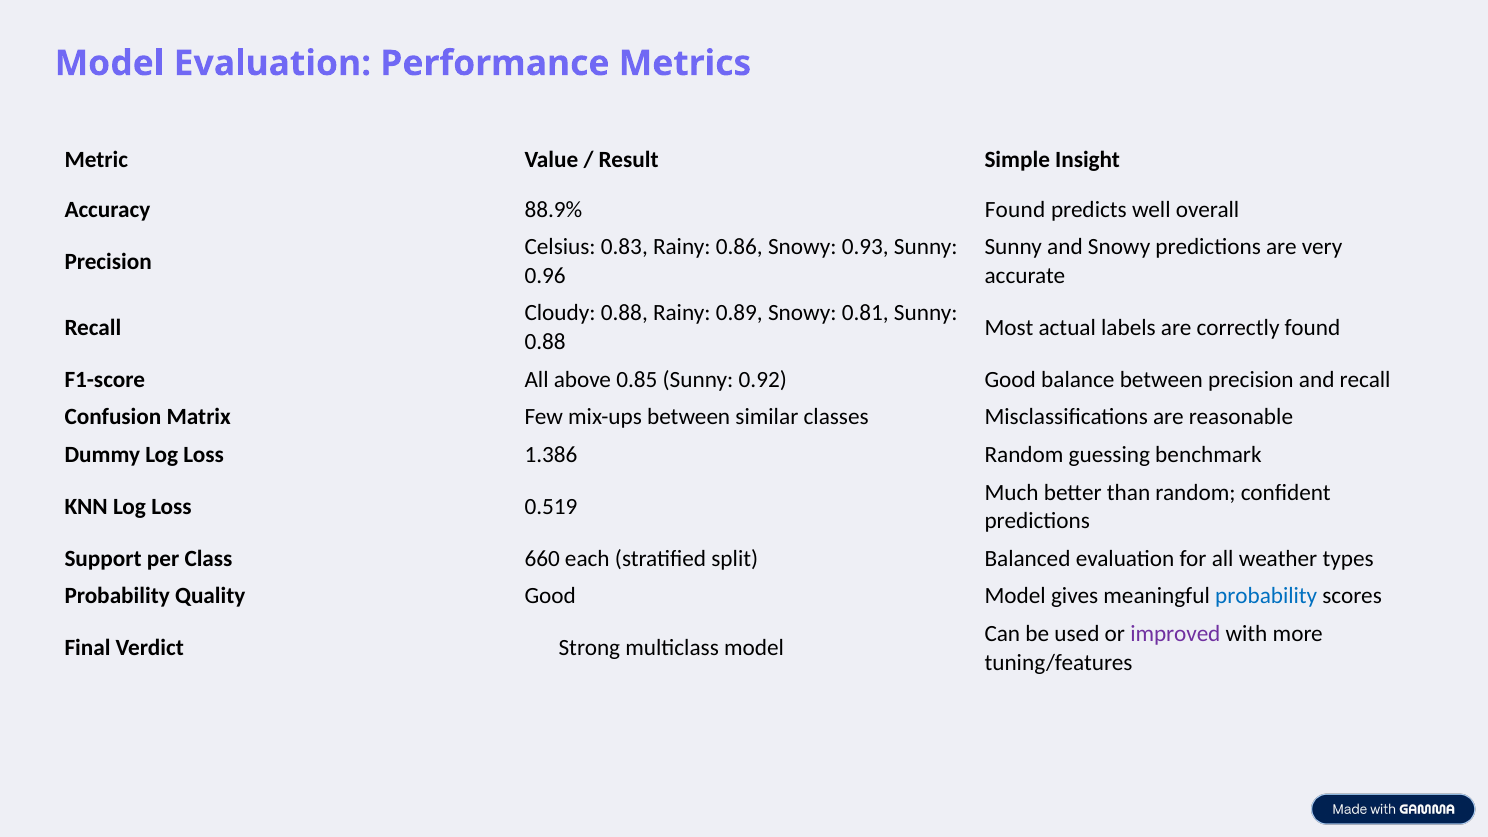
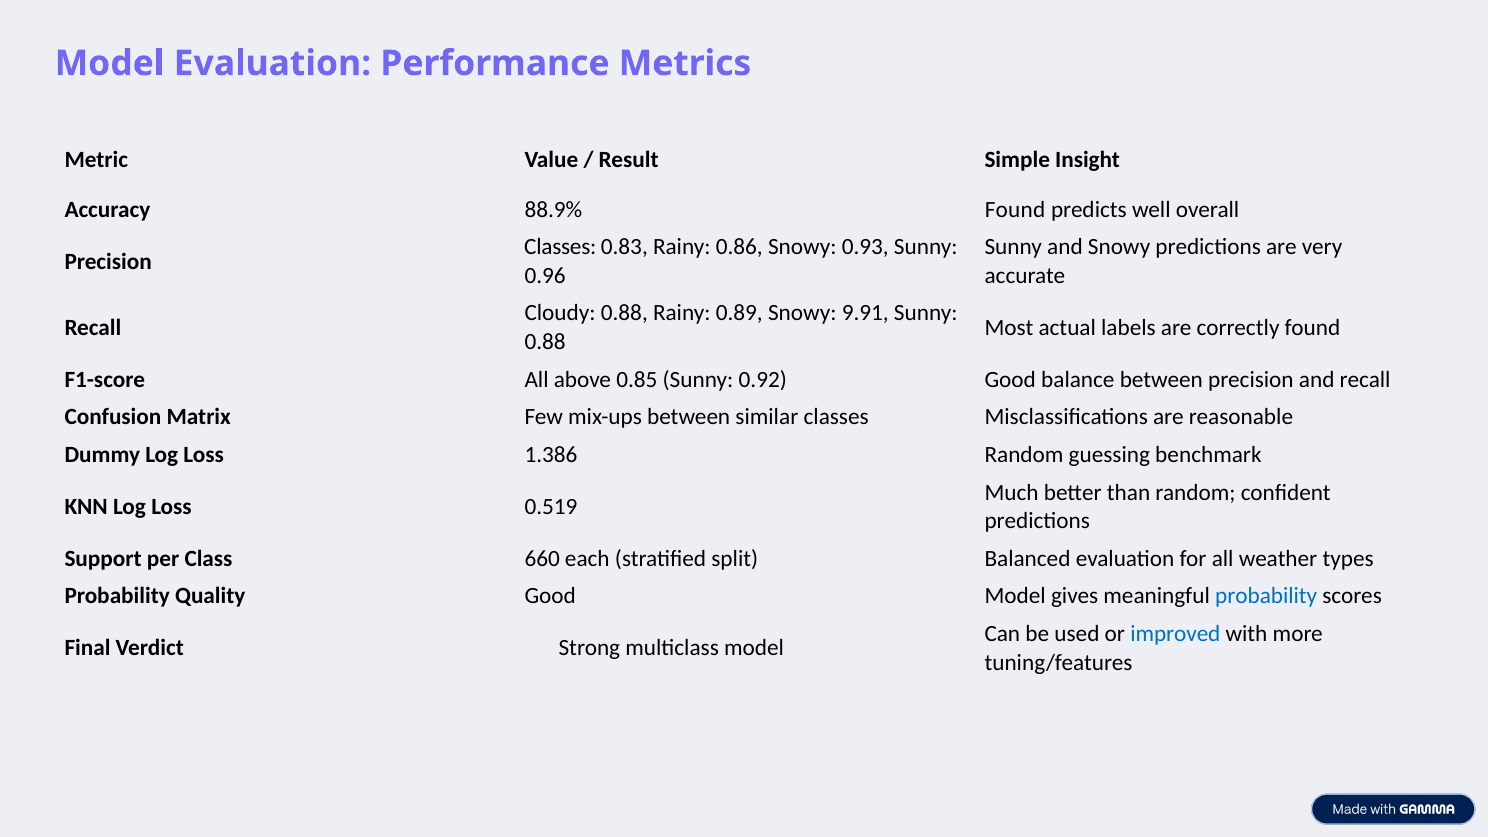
Celsius at (560, 247): Celsius -> Classes
0.81: 0.81 -> 9.91
improved colour: purple -> blue
